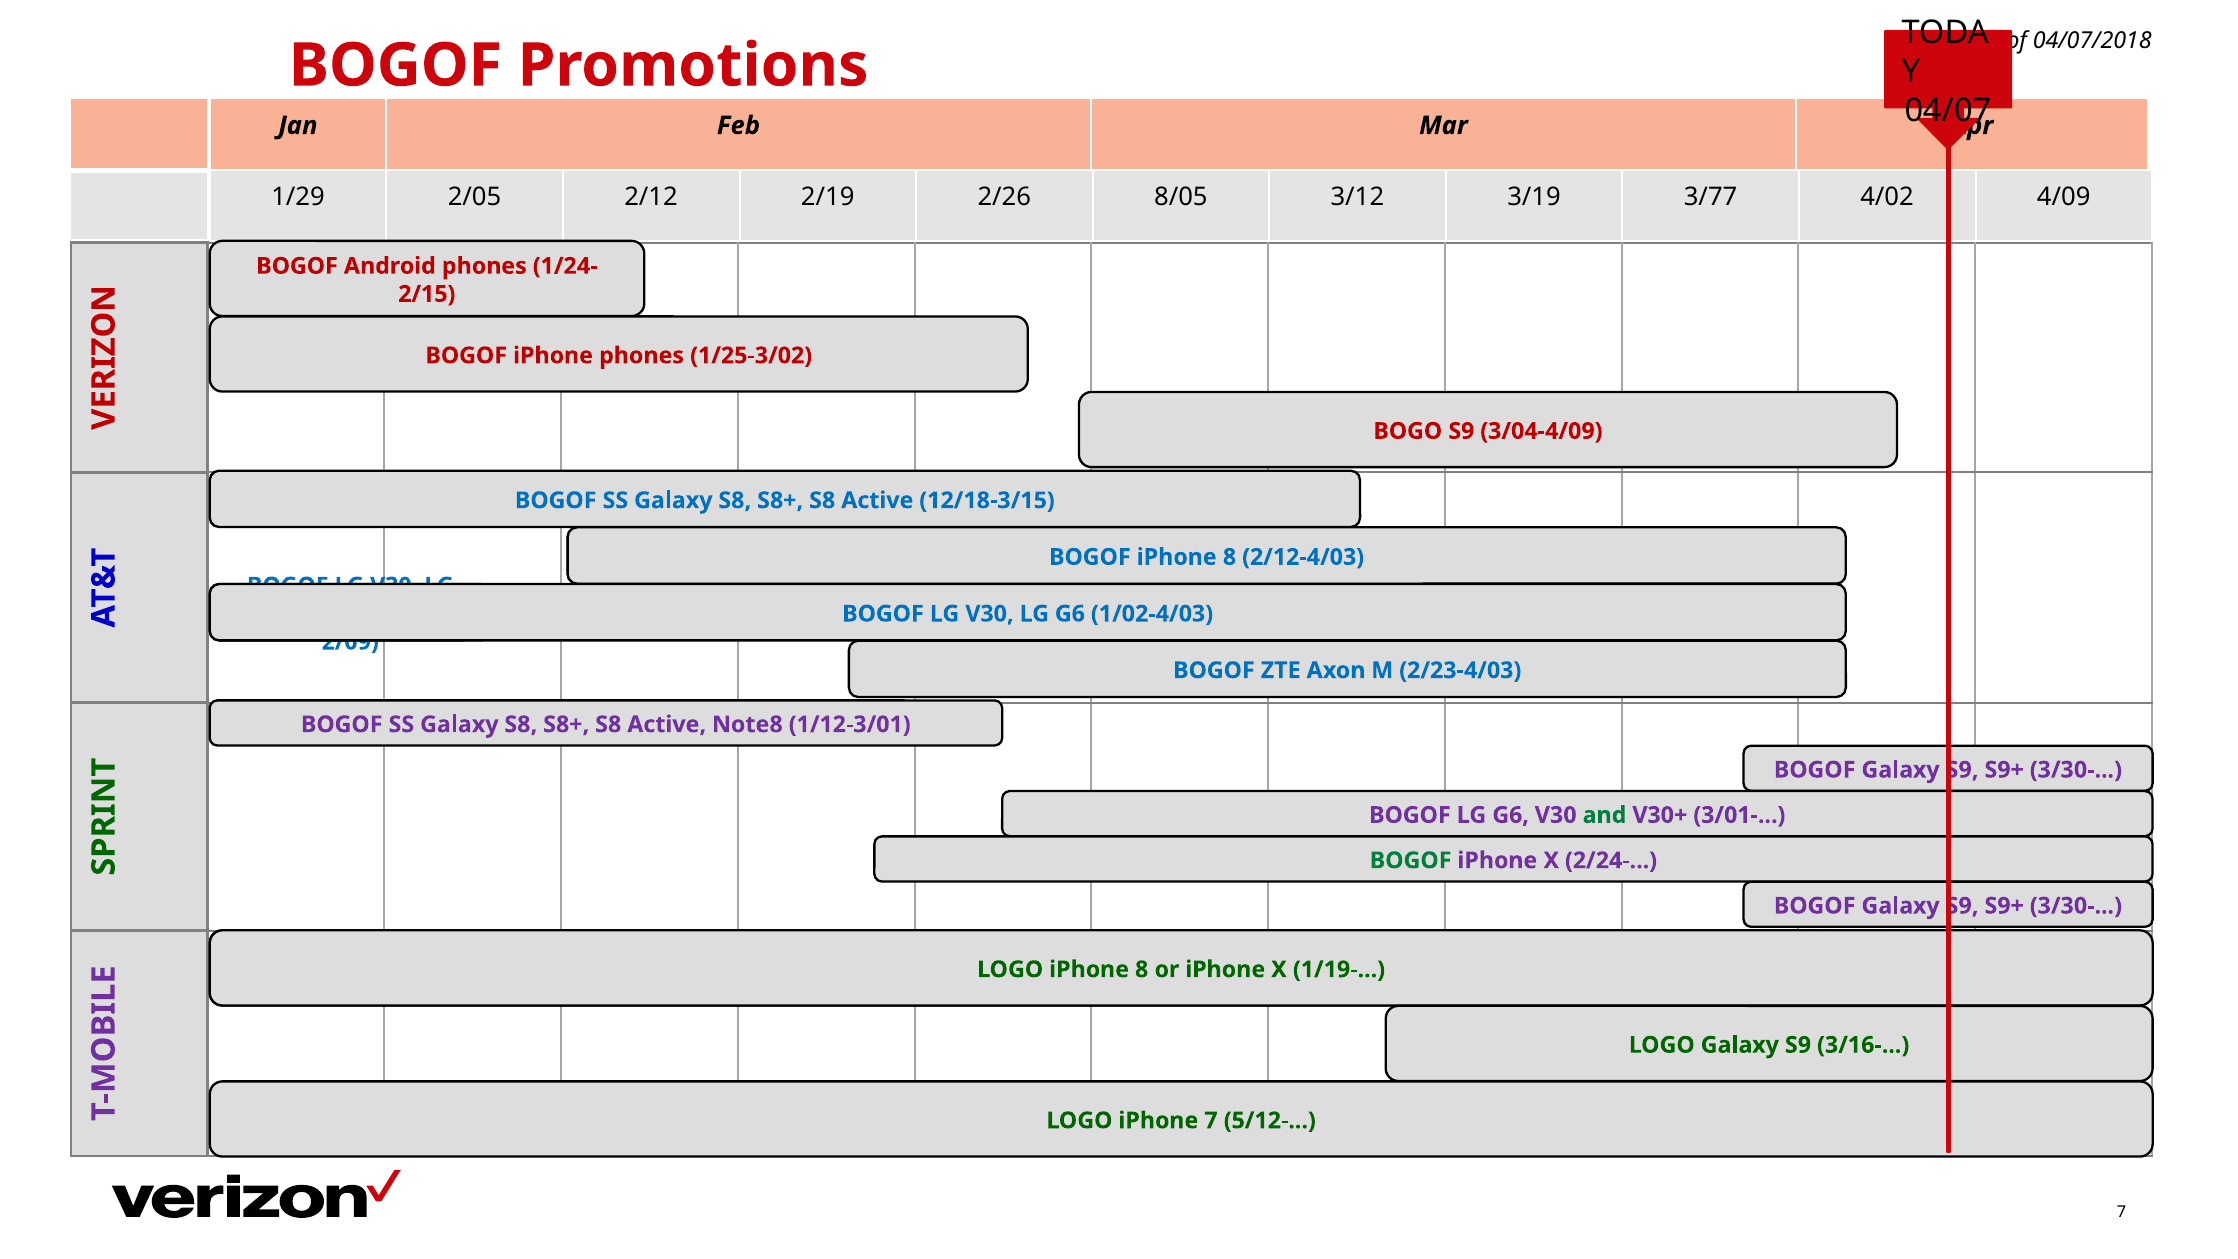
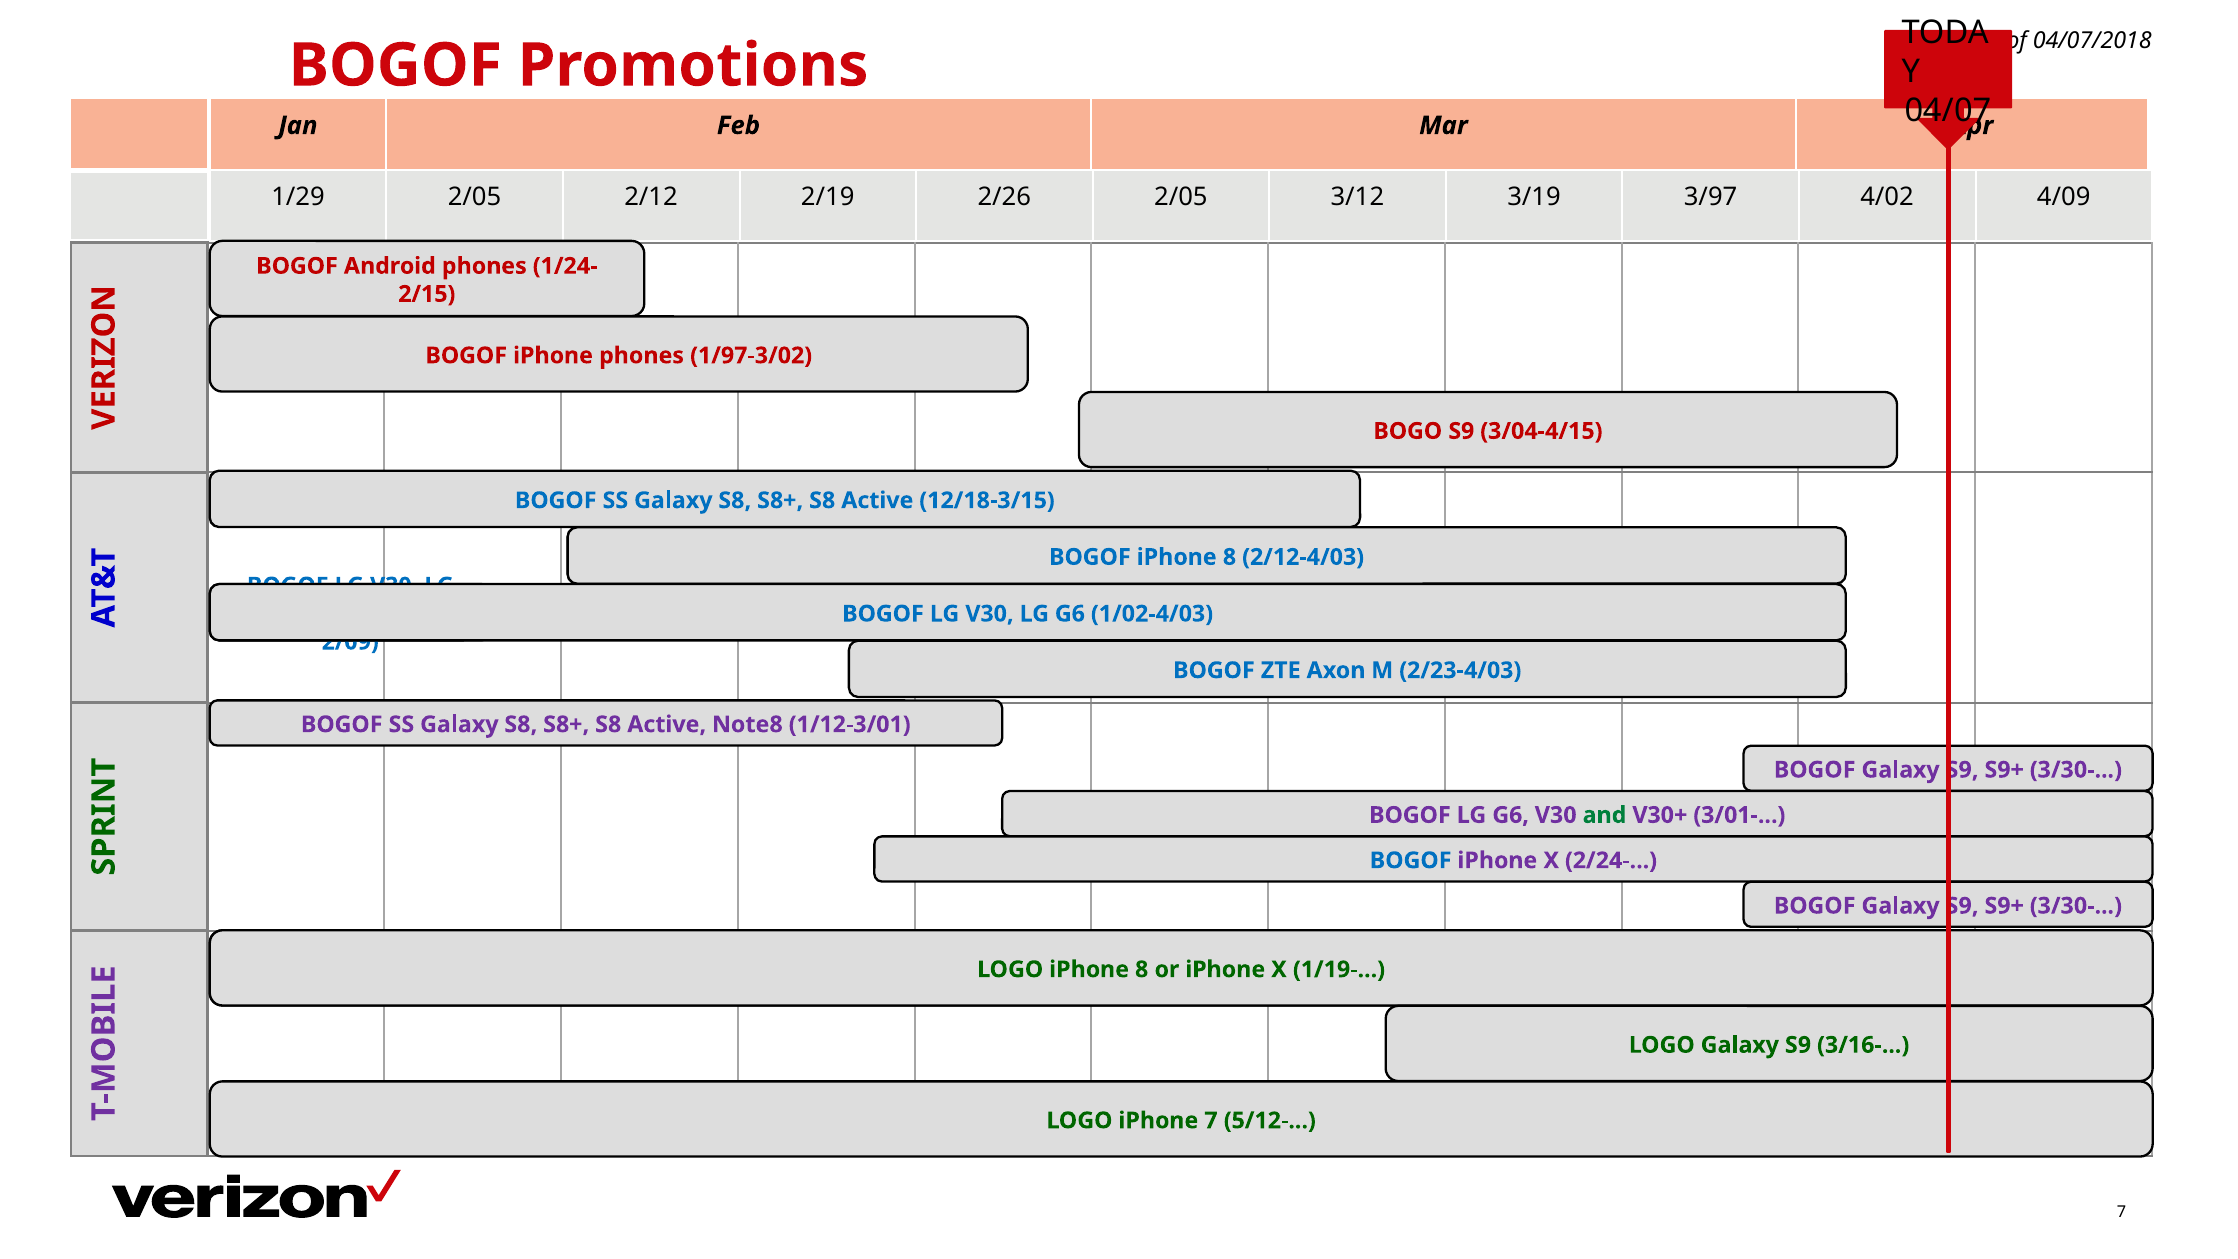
2/26 8/05: 8/05 -> 2/05
3/77: 3/77 -> 3/97
1/25-3/02: 1/25-3/02 -> 1/97-3/02
3/04-4/09: 3/04-4/09 -> 3/04-4/15
BOGOF at (1411, 860) colour: green -> blue
